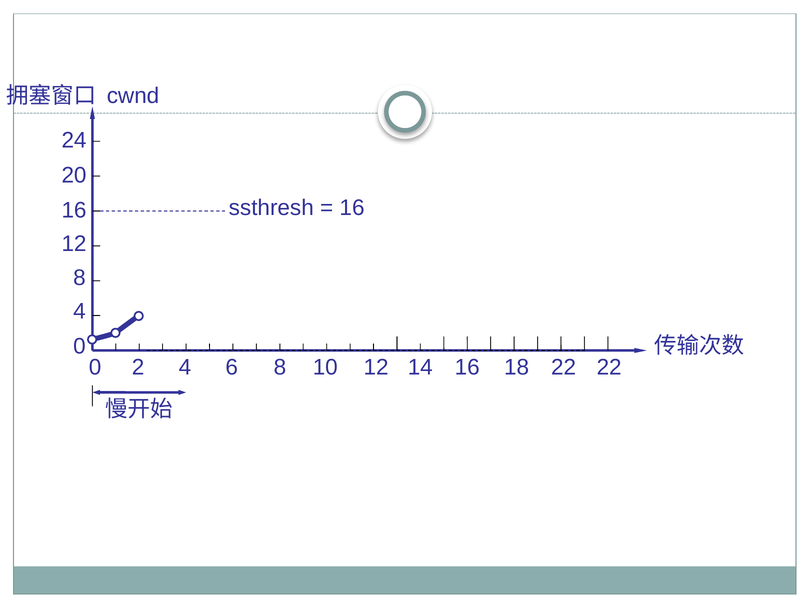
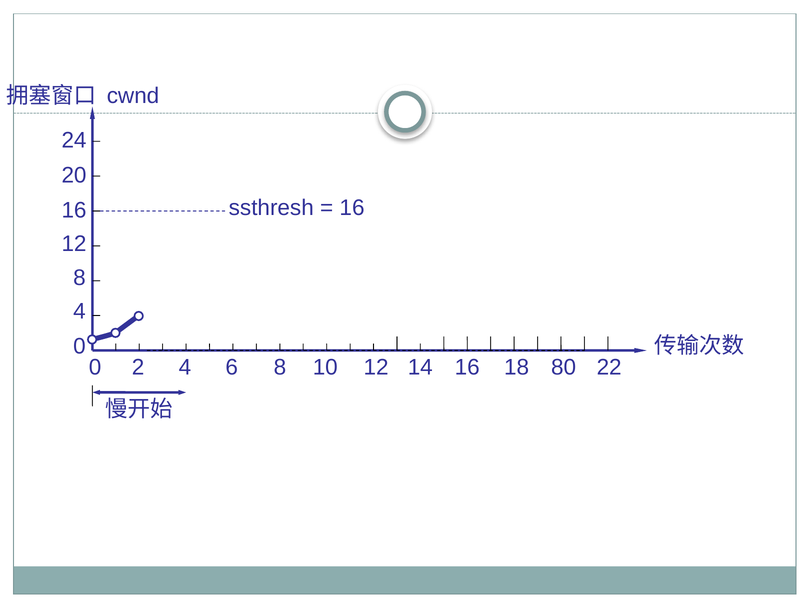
18 22: 22 -> 80
